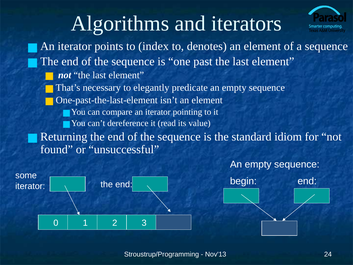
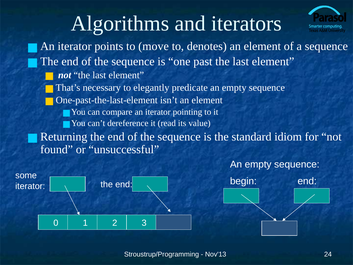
index: index -> move
